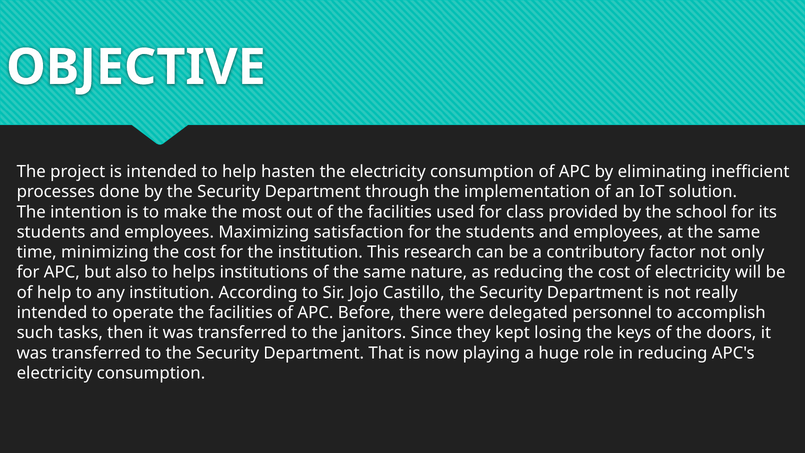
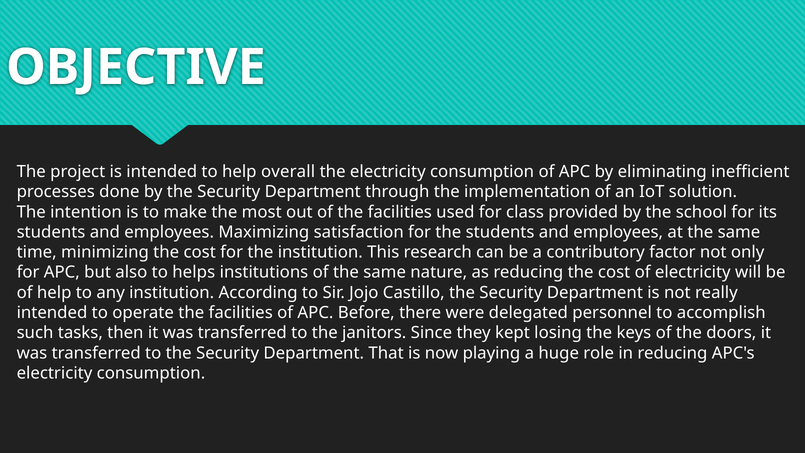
hasten: hasten -> overall
